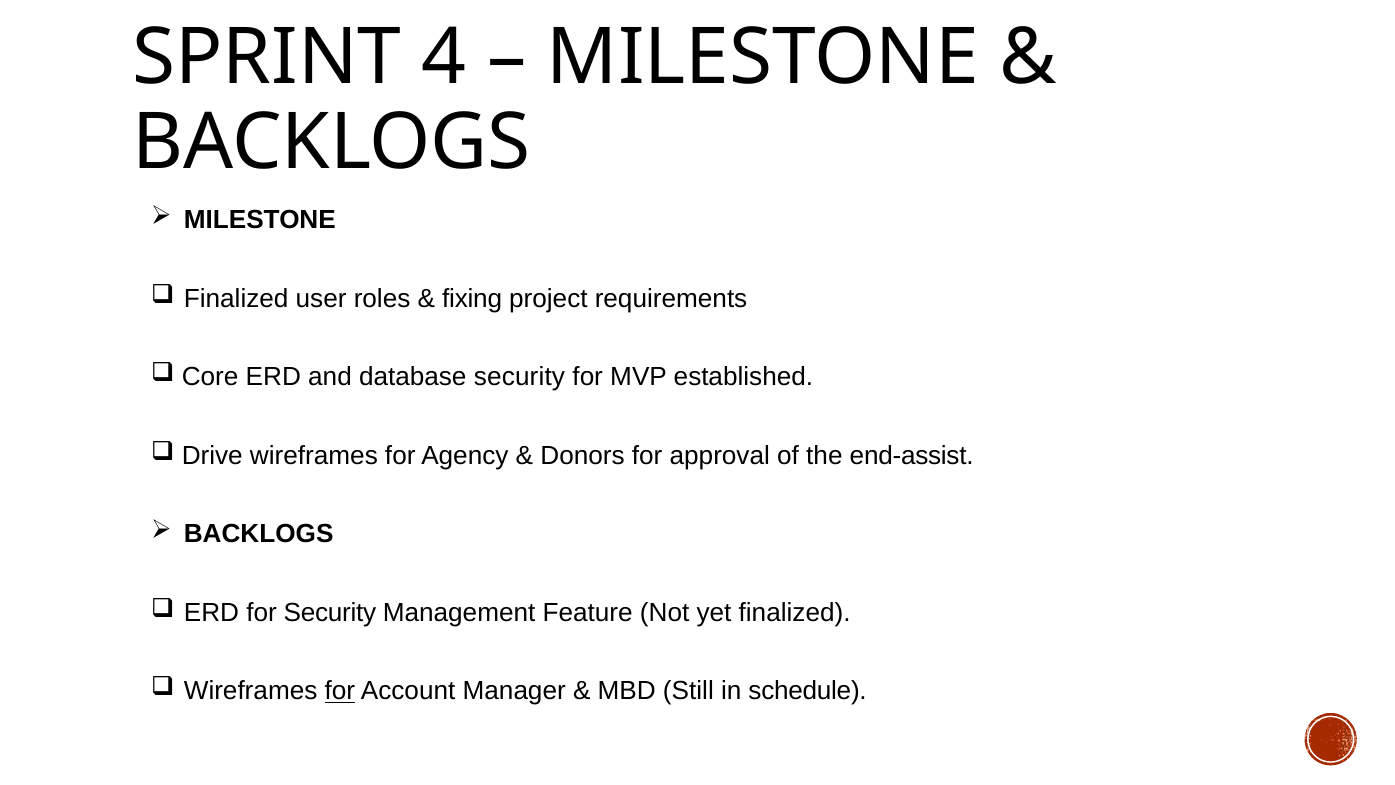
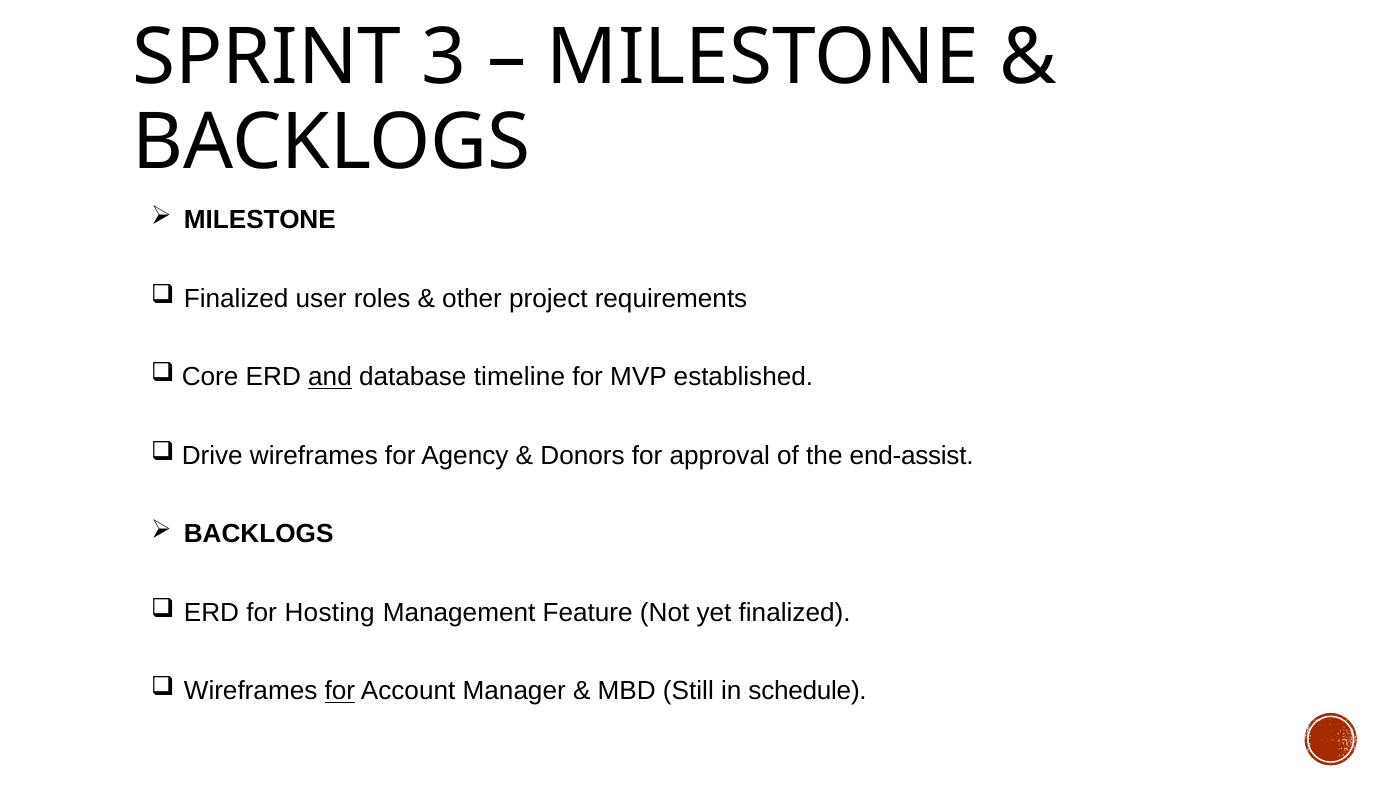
4: 4 -> 3
fixing: fixing -> other
and underline: none -> present
database security: security -> timeline
for Security: Security -> Hosting
